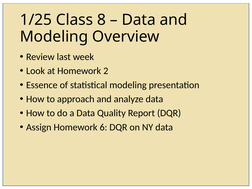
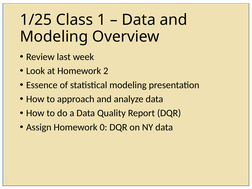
8: 8 -> 1
6: 6 -> 0
